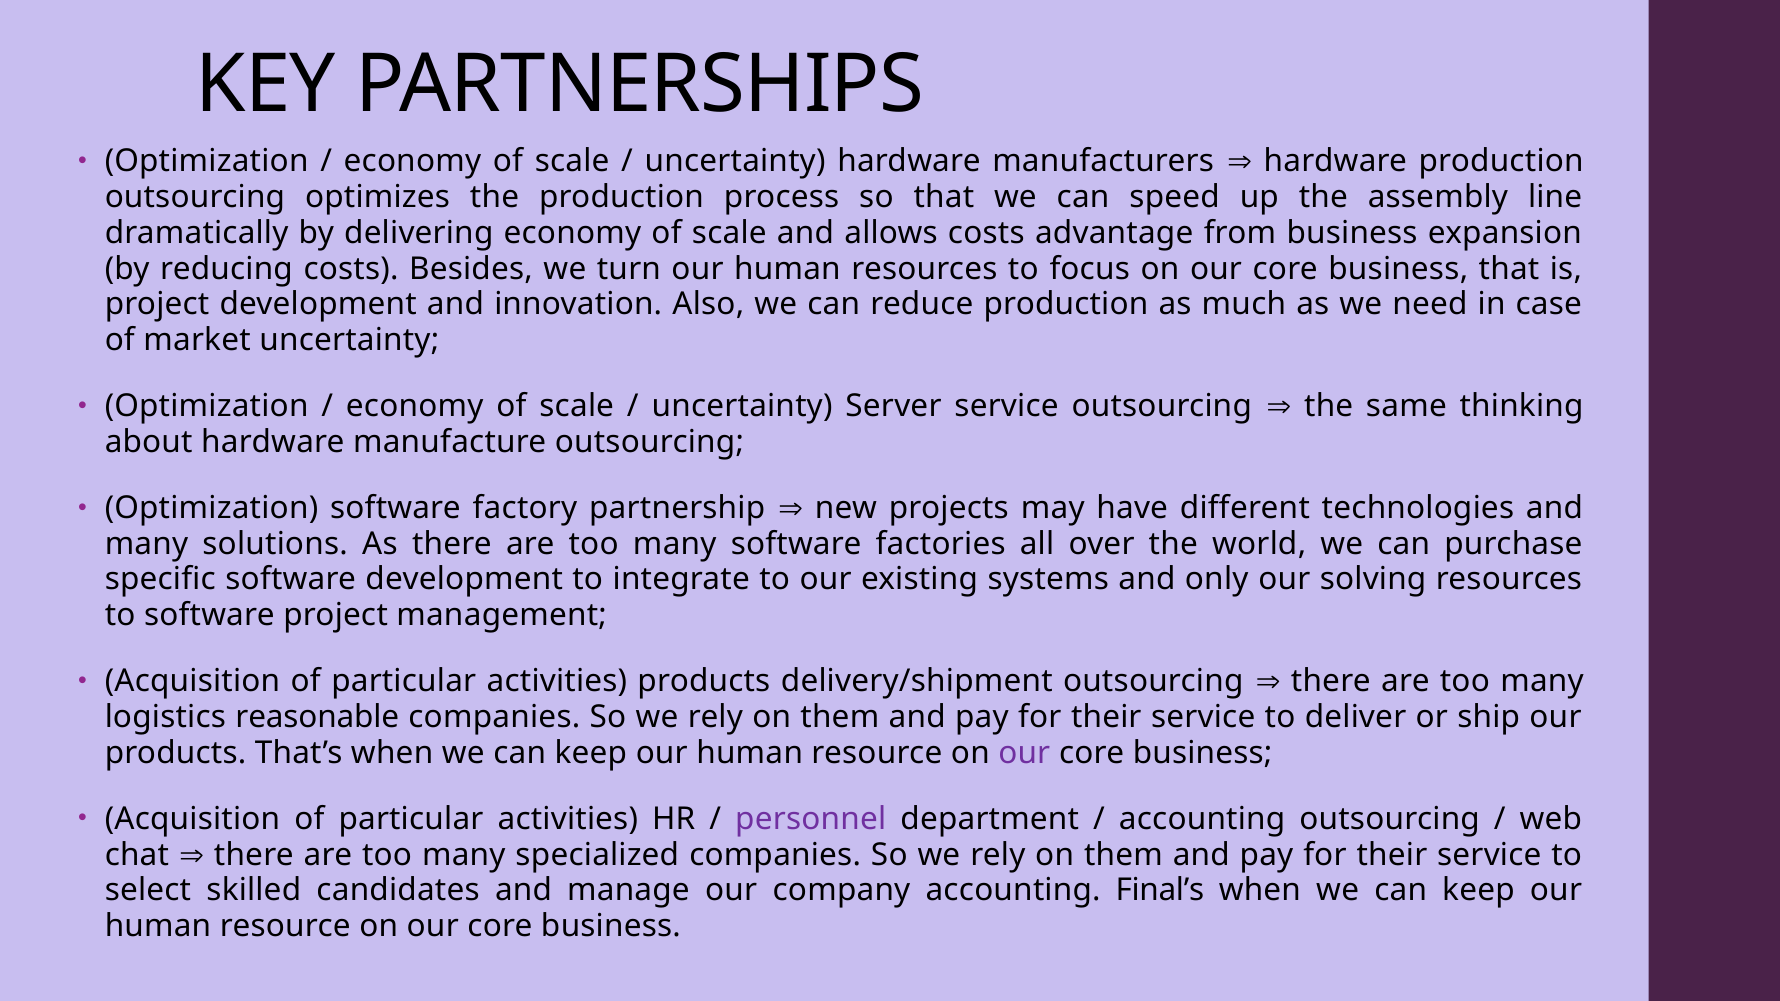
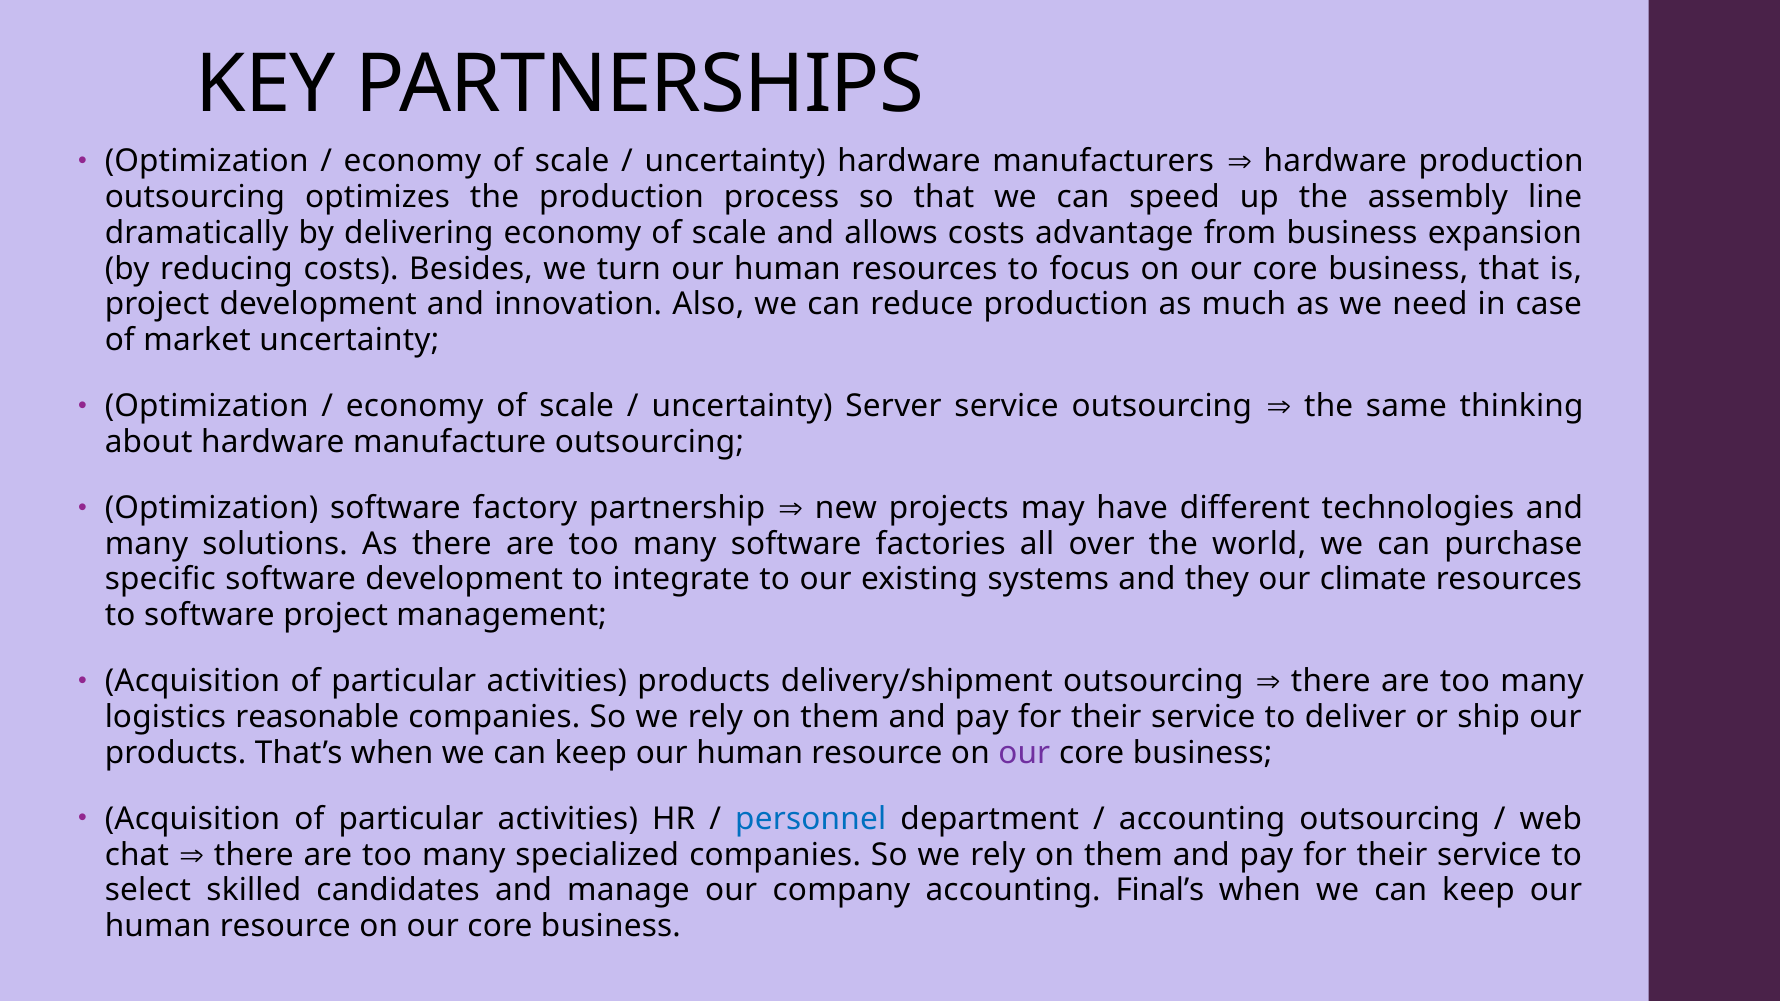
only: only -> they
solving: solving -> climate
personnel colour: purple -> blue
